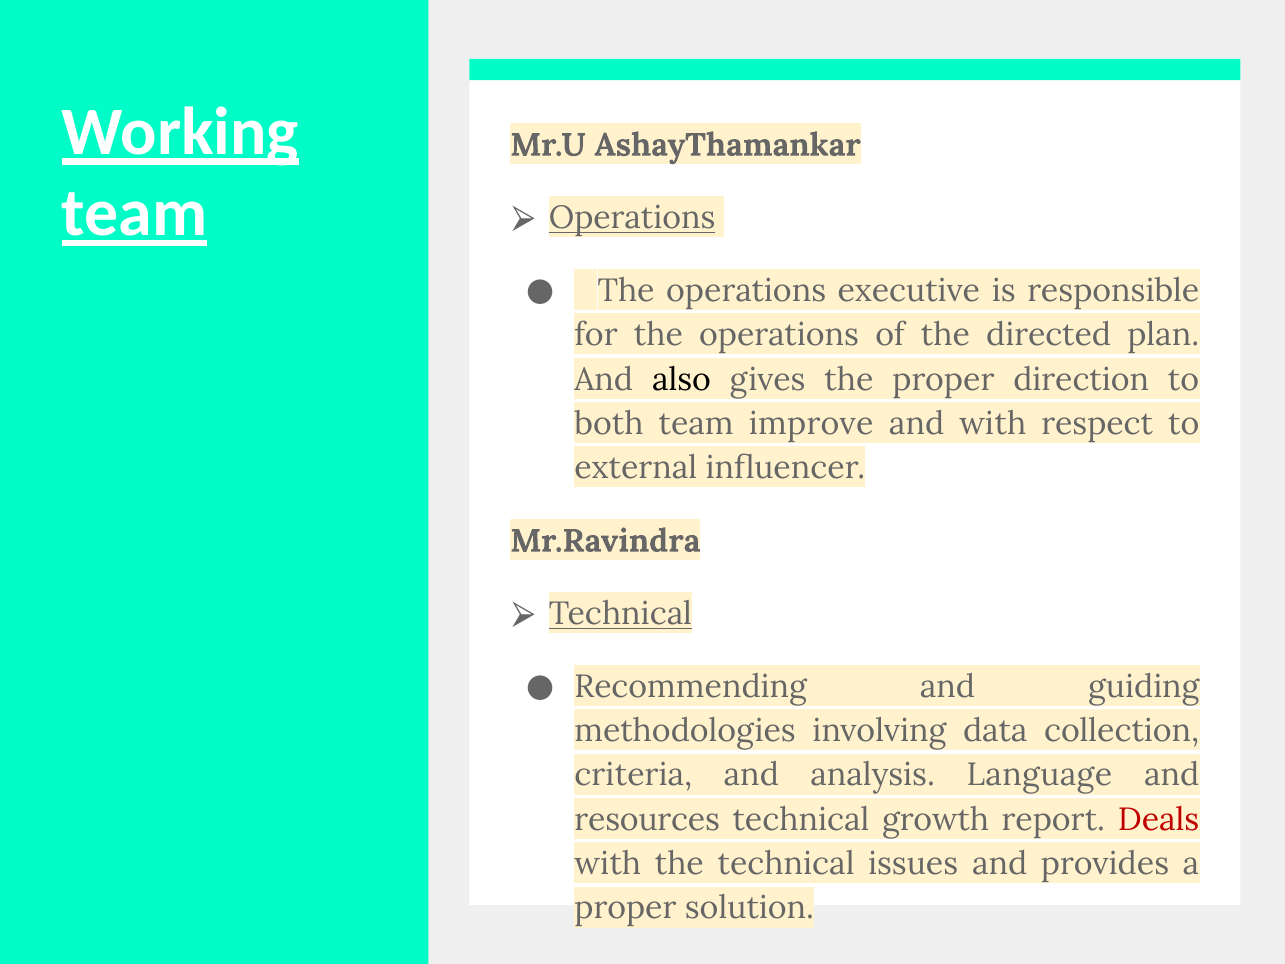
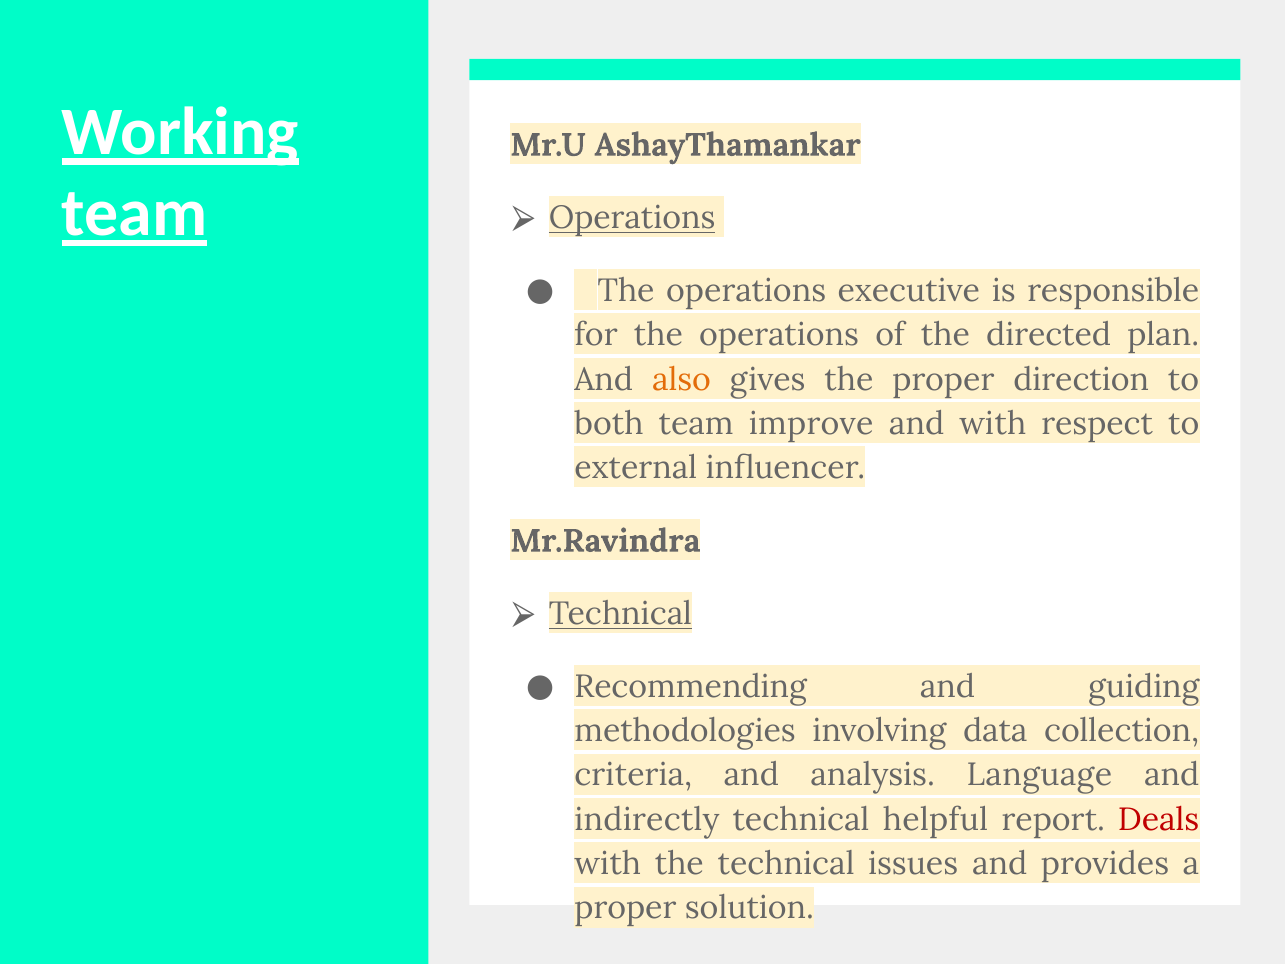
also colour: black -> orange
resources: resources -> indirectly
growth: growth -> helpful
